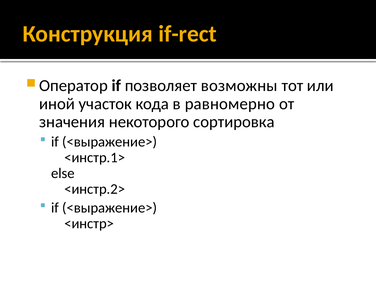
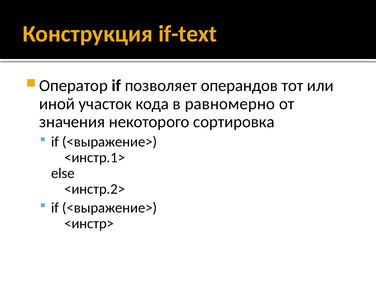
if-rect: if-rect -> if-text
возможны: возможны -> операндов
